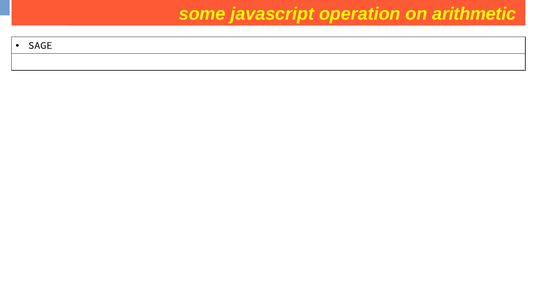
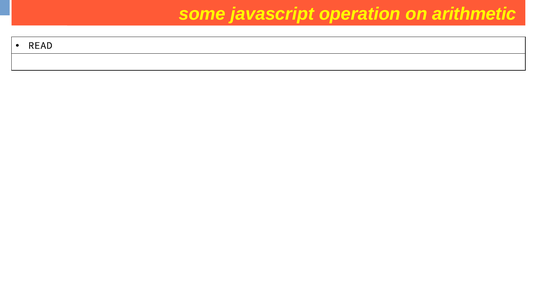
SAGE: SAGE -> READ
